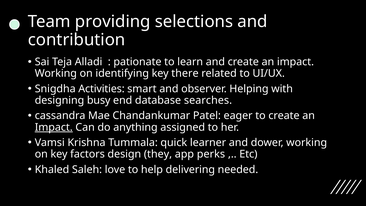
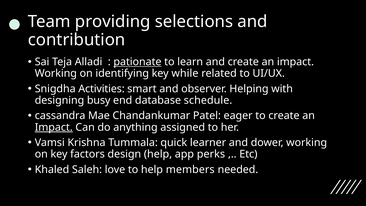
pationate underline: none -> present
there: there -> while
searches: searches -> schedule
design they: they -> help
delivering: delivering -> members
